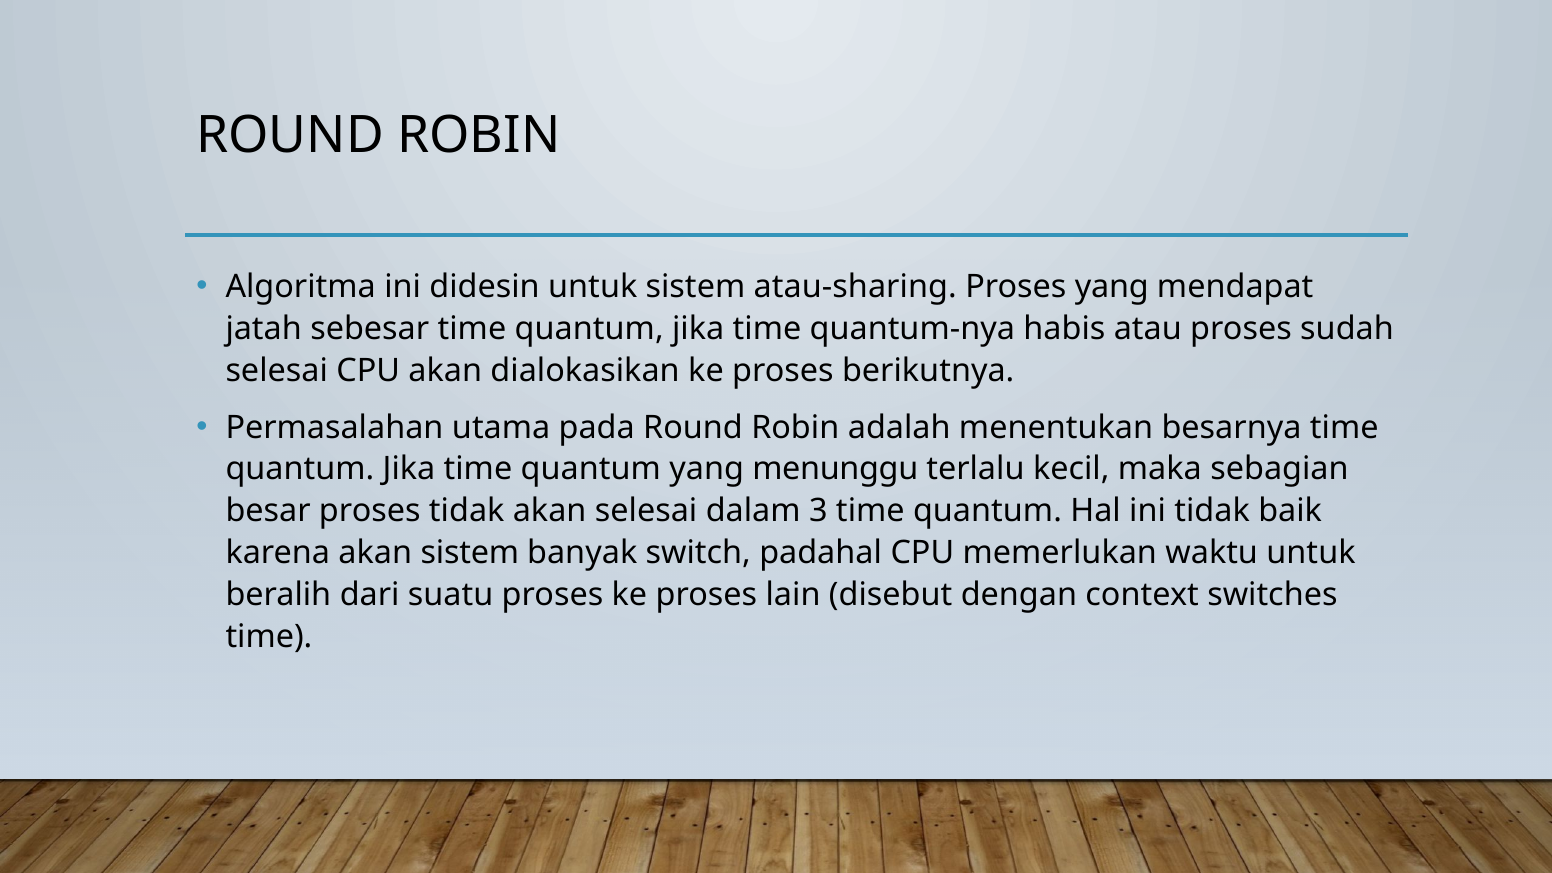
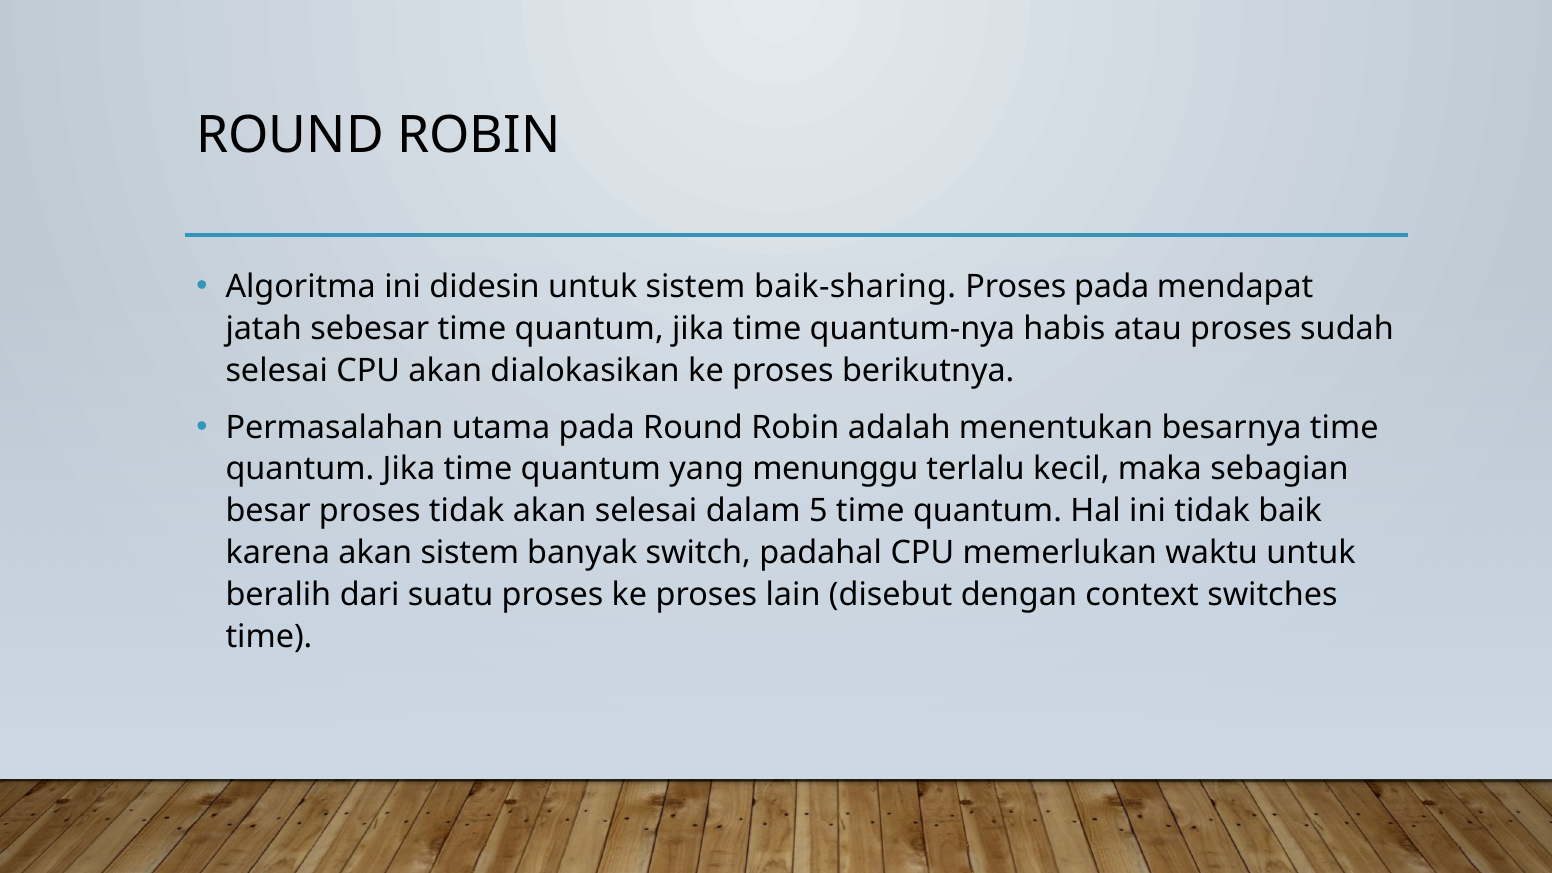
atau-sharing: atau-sharing -> baik-sharing
Proses yang: yang -> pada
3: 3 -> 5
